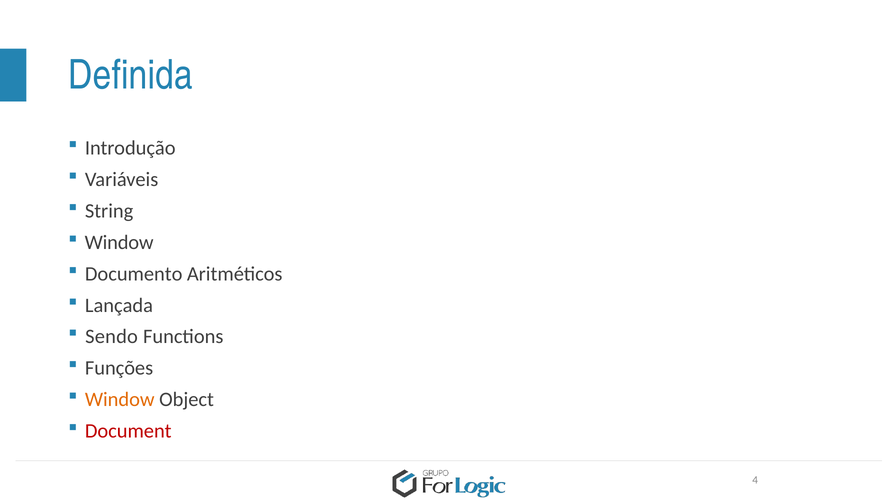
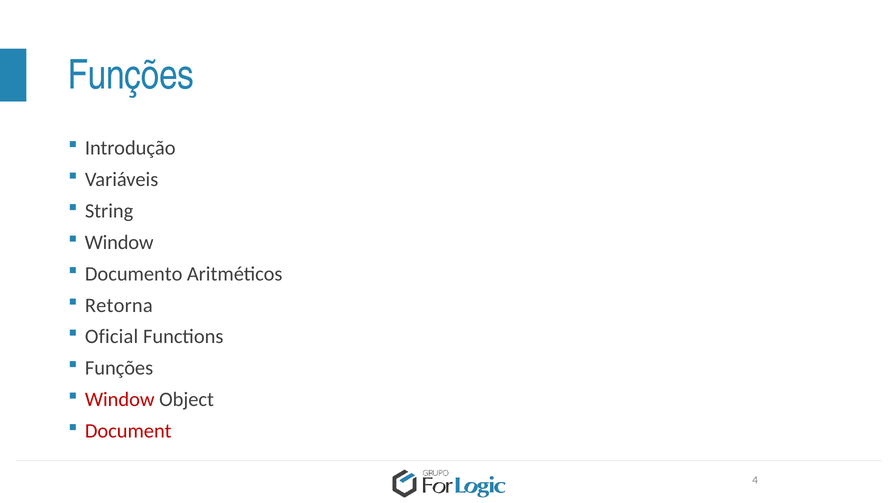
Definida at (131, 75): Definida -> Funções
Lançada: Lançada -> Retorna
Sendo: Sendo -> Oficial
Window at (120, 399) colour: orange -> red
